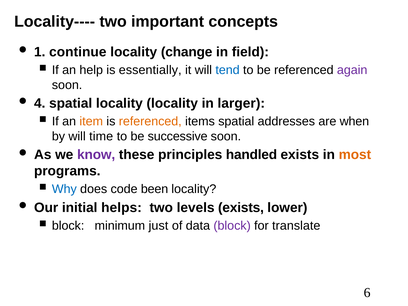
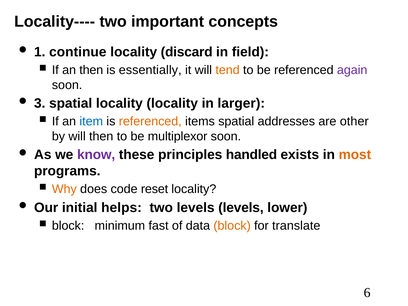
change: change -> discard
an help: help -> then
tend colour: blue -> orange
4: 4 -> 3
item colour: orange -> blue
when: when -> other
will time: time -> then
successive: successive -> multiplexor
Why colour: blue -> orange
been: been -> reset
levels exists: exists -> levels
just: just -> fast
block at (232, 226) colour: purple -> orange
